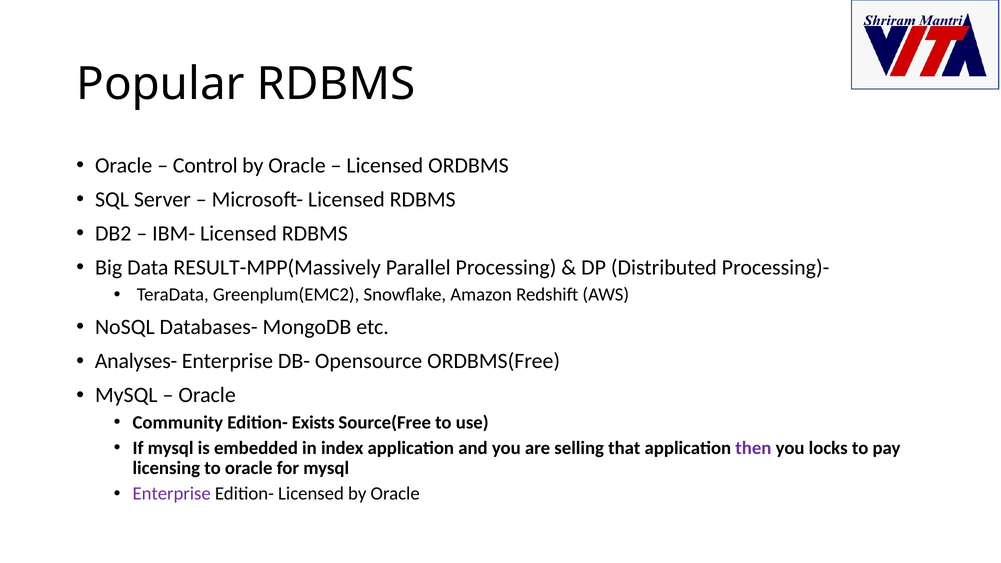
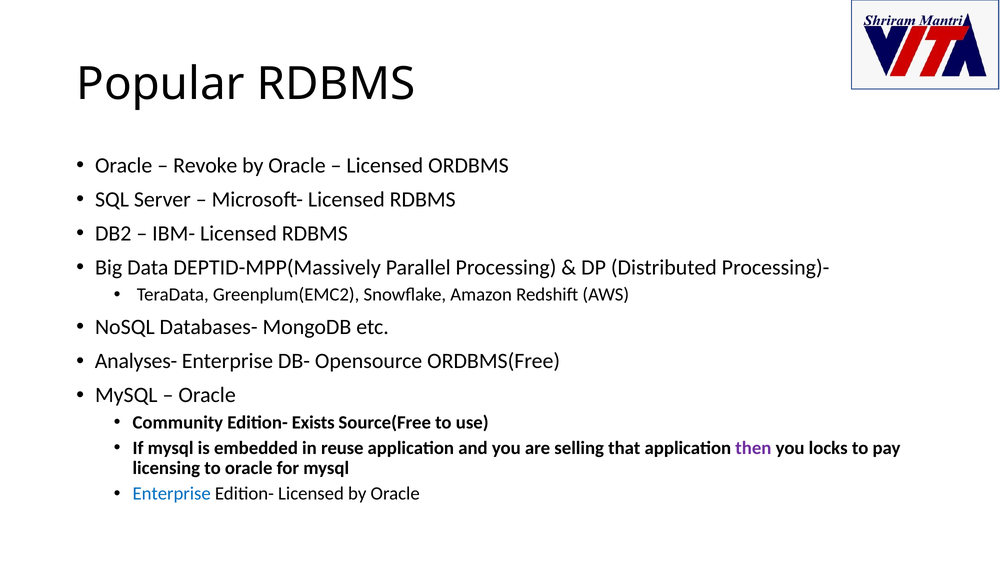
Control: Control -> Revoke
RESULT-MPP(Massively: RESULT-MPP(Massively -> DEPTID-MPP(Massively
index: index -> reuse
Enterprise at (172, 494) colour: purple -> blue
